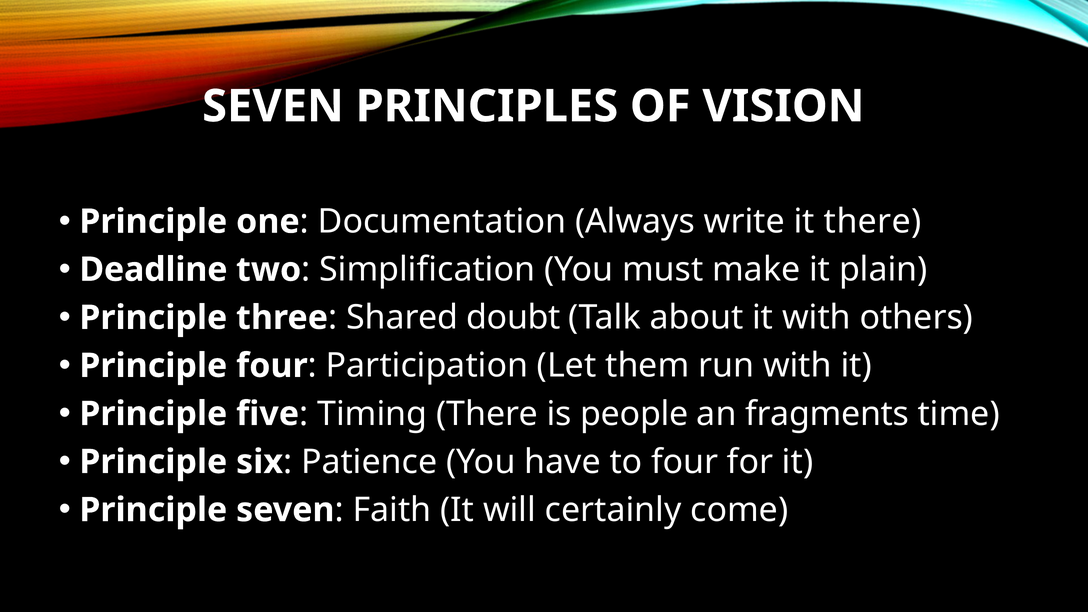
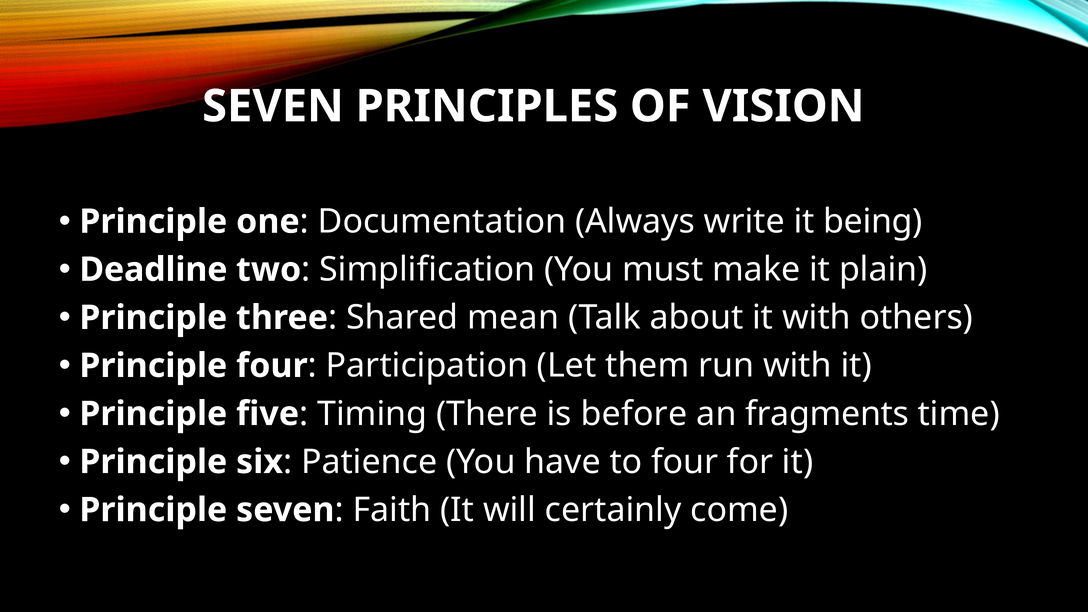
it there: there -> being
doubt: doubt -> mean
people: people -> before
